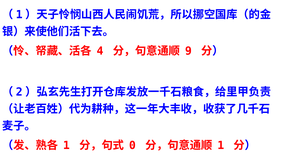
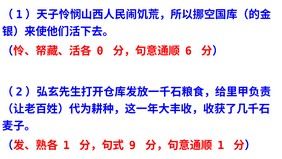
4: 4 -> 0
9: 9 -> 6
0: 0 -> 9
